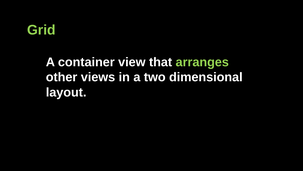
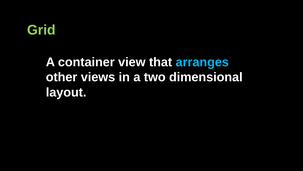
arranges colour: light green -> light blue
